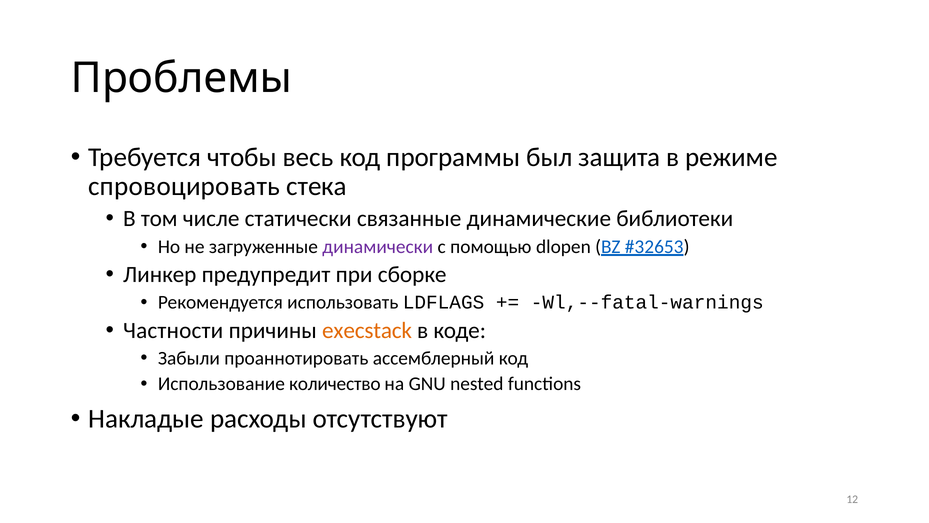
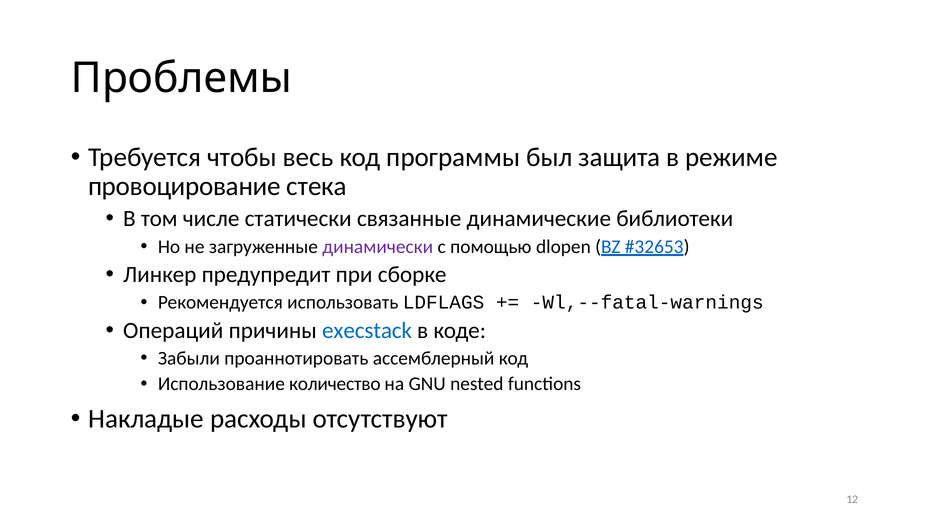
спровоцировать: спровоцировать -> провоцирование
Частности: Частности -> Операций
execstack colour: orange -> blue
